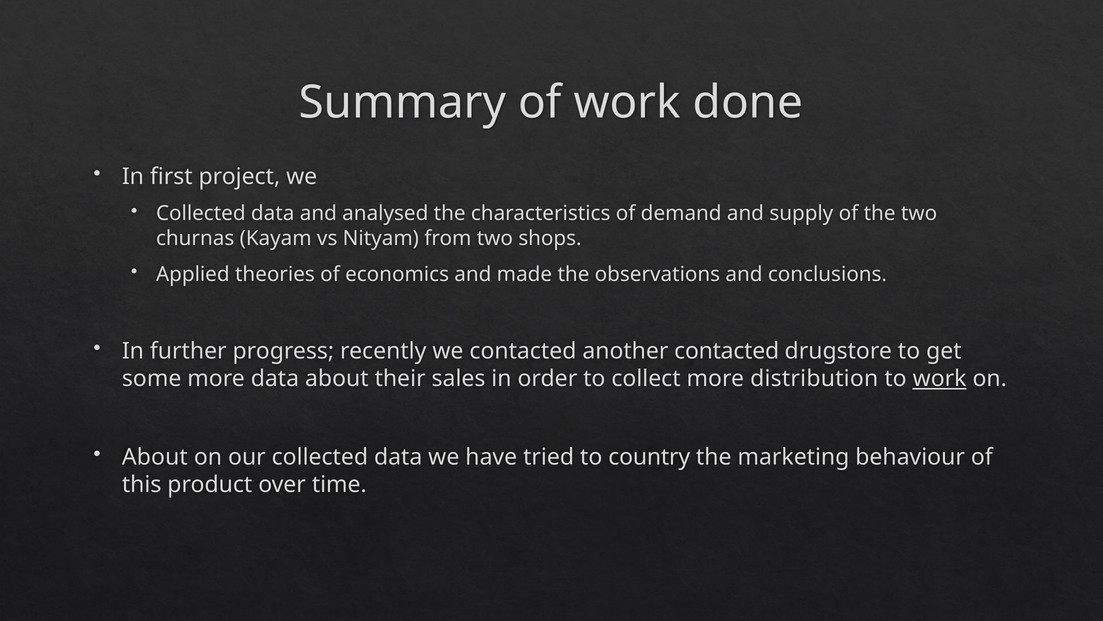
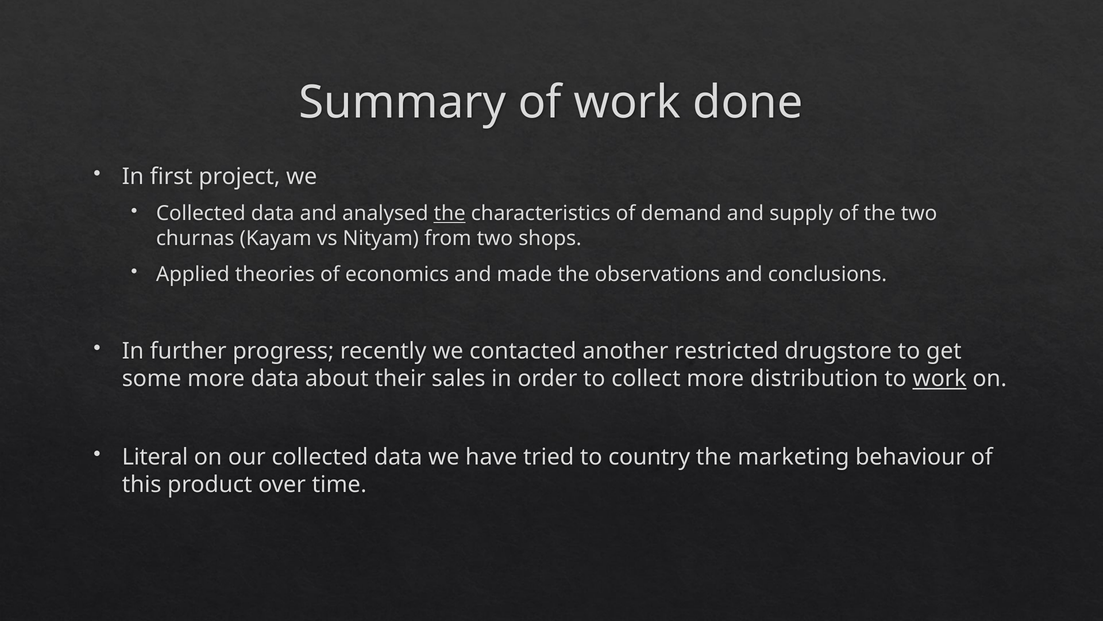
the at (450, 213) underline: none -> present
another contacted: contacted -> restricted
About at (155, 457): About -> Literal
